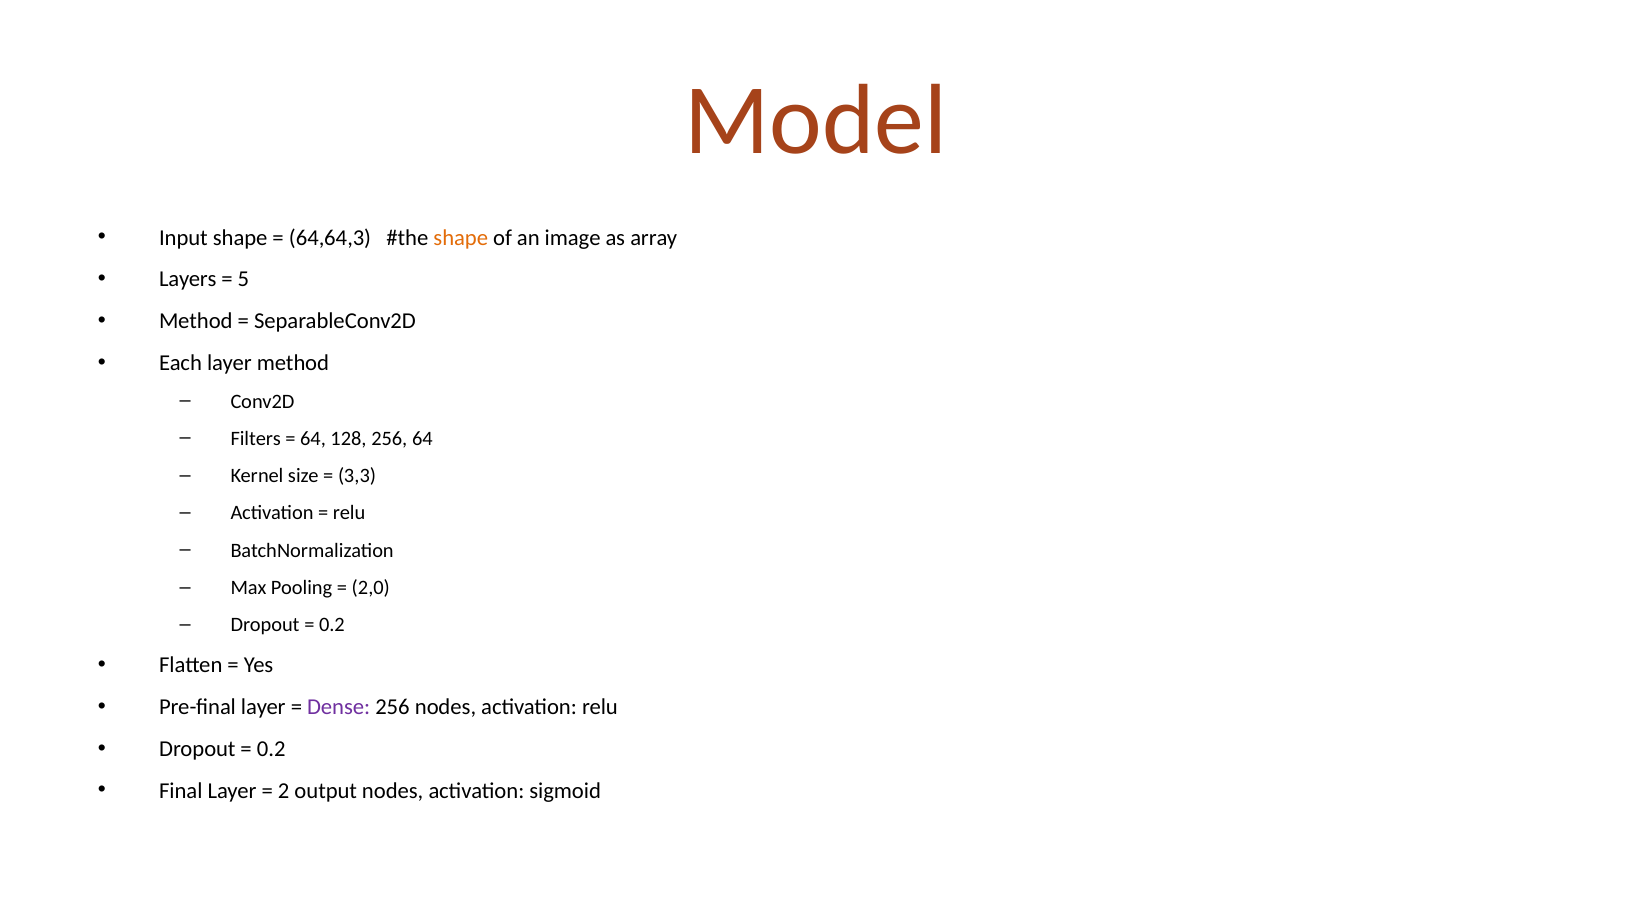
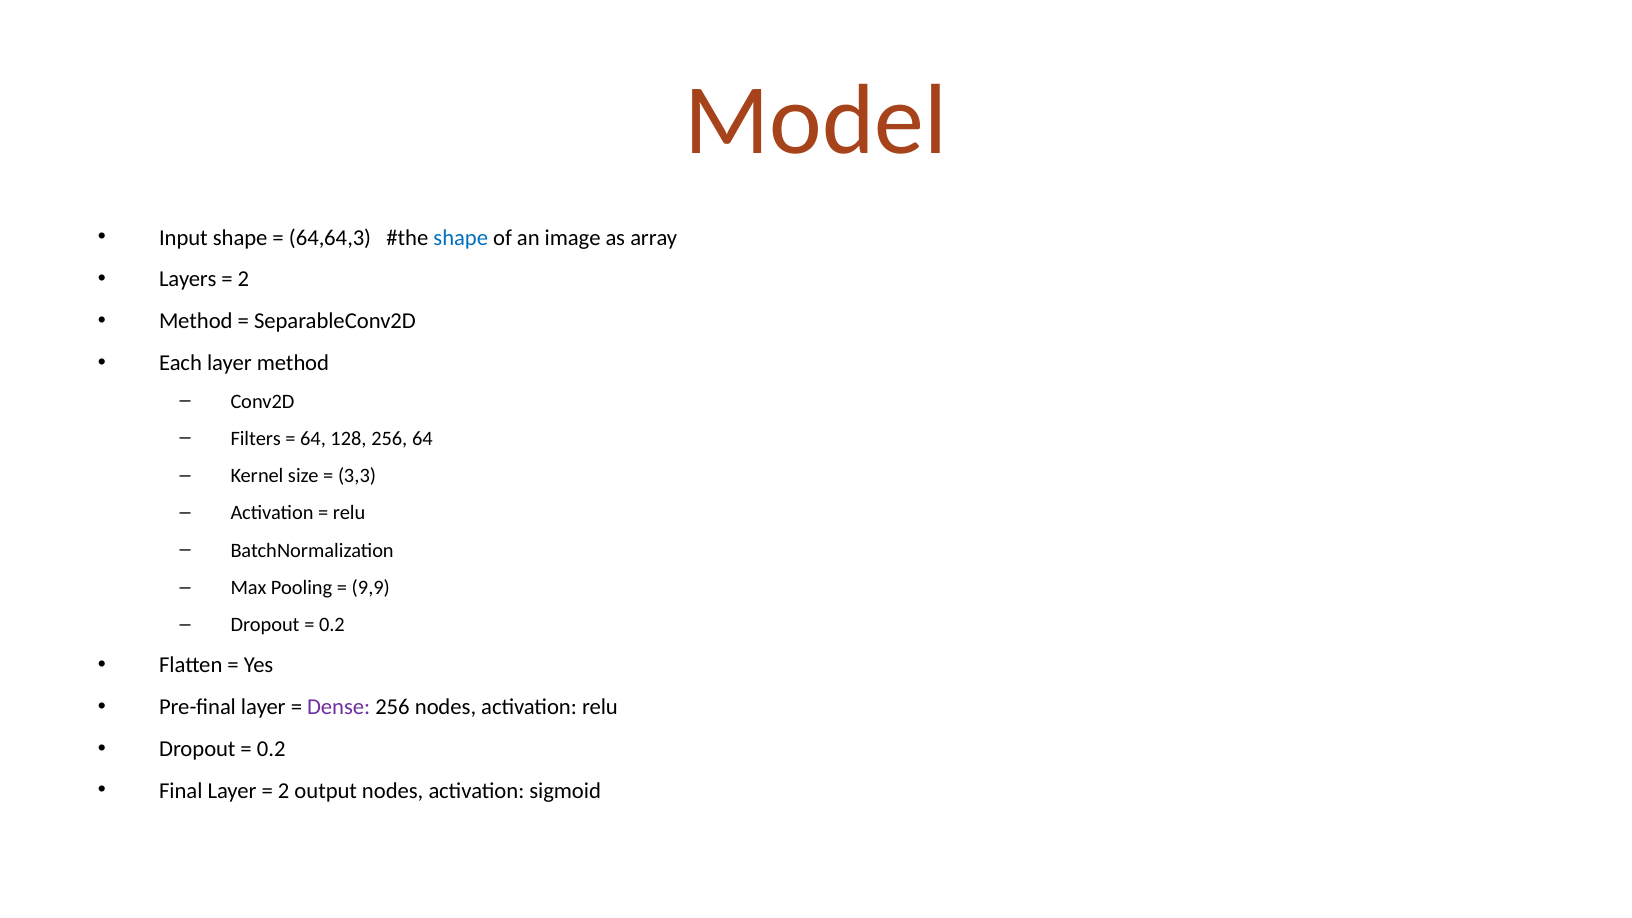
shape at (461, 238) colour: orange -> blue
5 at (243, 279): 5 -> 2
2,0: 2,0 -> 9,9
